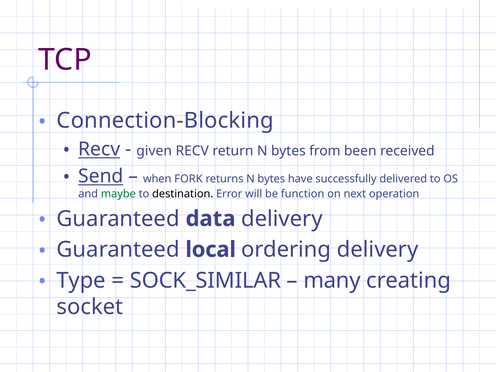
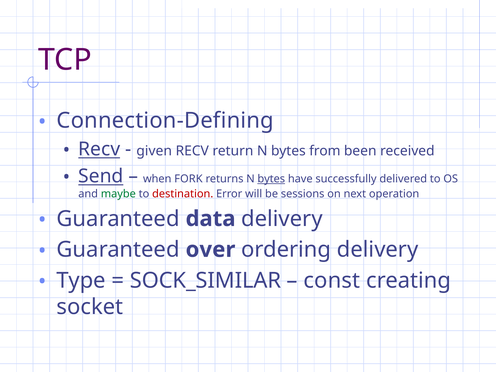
Connection-Blocking: Connection-Blocking -> Connection-Defining
bytes at (271, 179) underline: none -> present
destination colour: black -> red
function: function -> sessions
local: local -> over
many: many -> const
